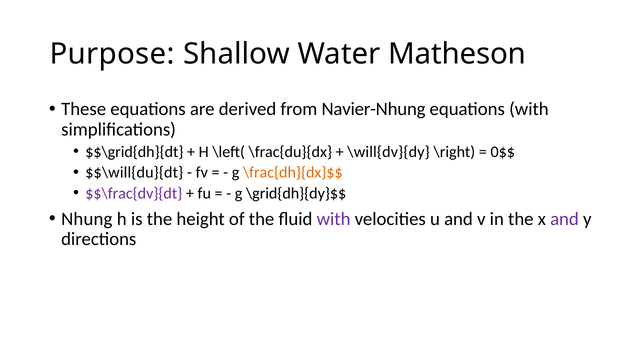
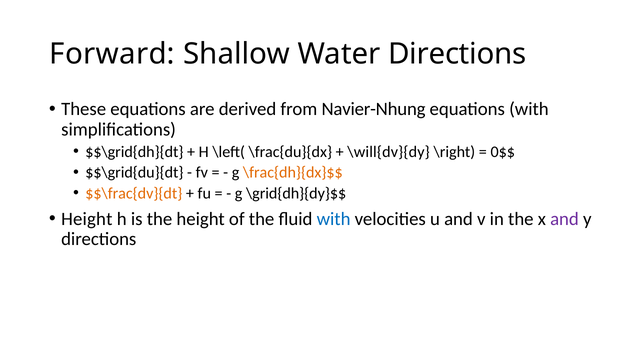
Purpose: Purpose -> Forward
Water Matheson: Matheson -> Directions
$$\will{du}{dt: $$\will{du}{dt -> $$\grid{du}{dt
$$\frac{dv}{dt colour: purple -> orange
Nhung at (87, 218): Nhung -> Height
with at (334, 218) colour: purple -> blue
